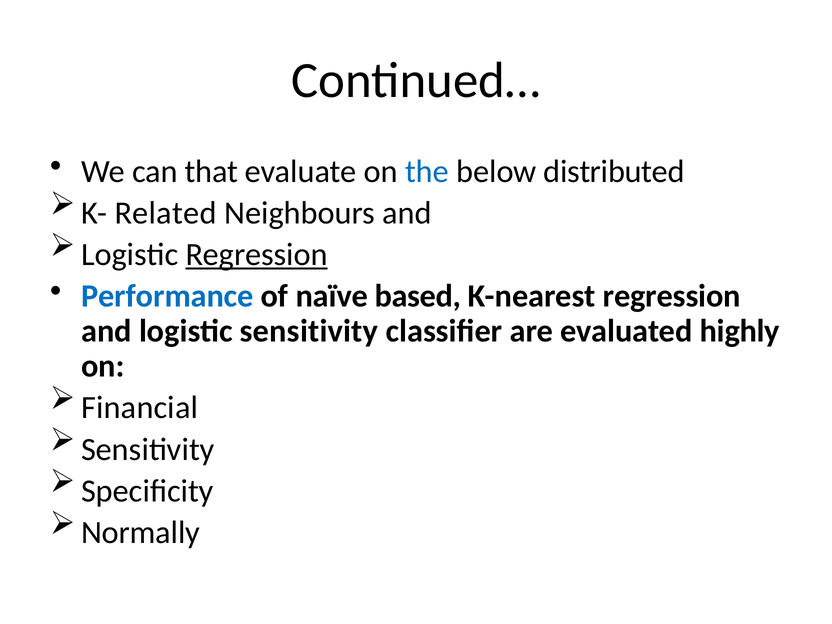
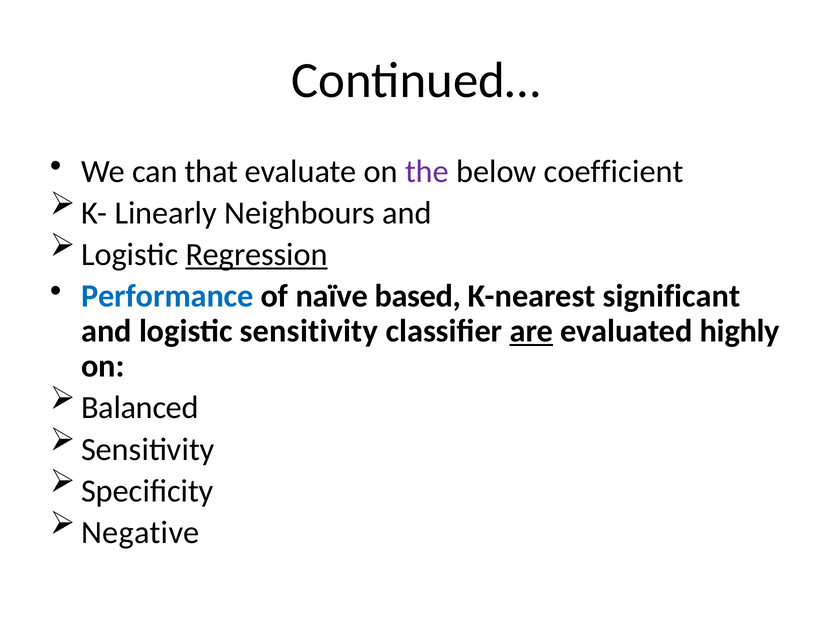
the colour: blue -> purple
distributed: distributed -> coefficient
Related: Related -> Linearly
K-nearest regression: regression -> significant
are underline: none -> present
Financial: Financial -> Balanced
Normally: Normally -> Negative
